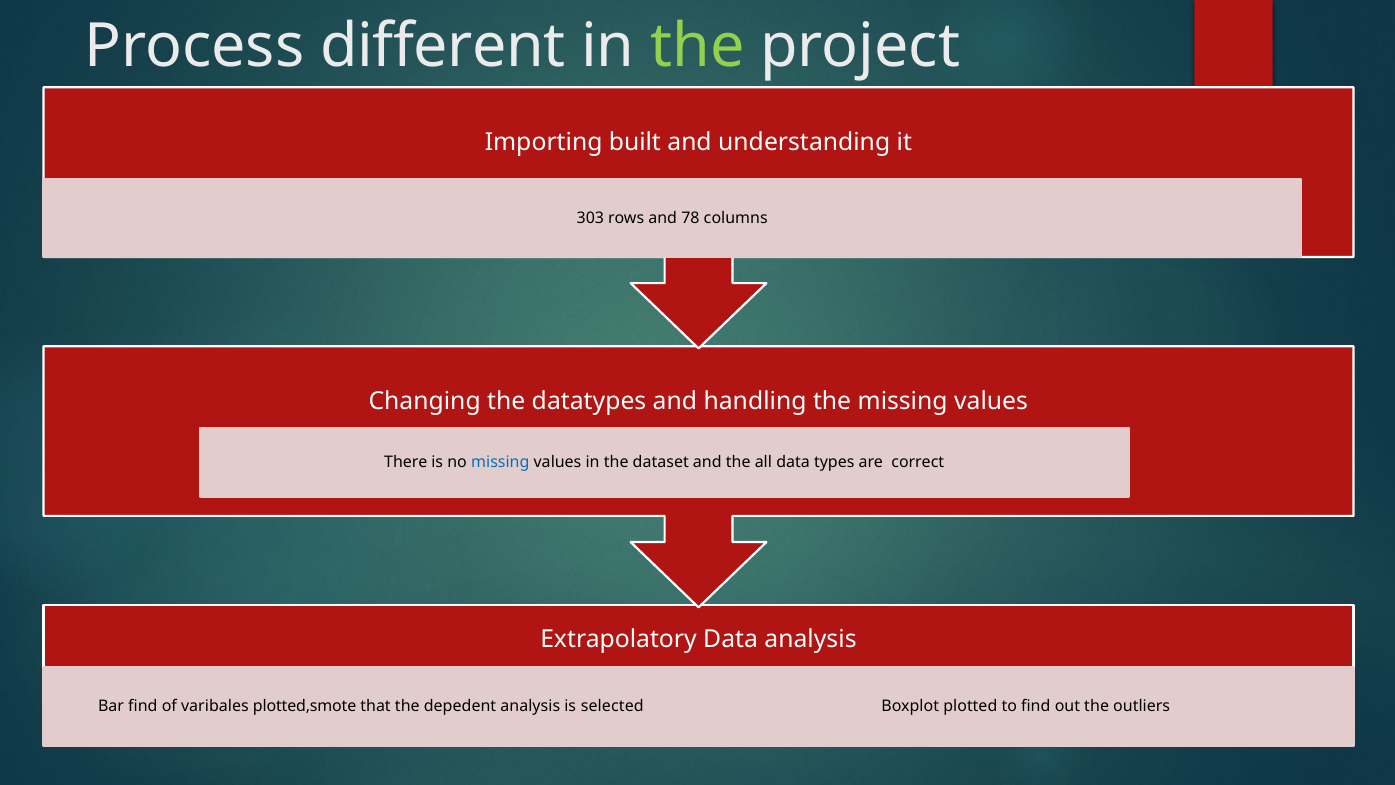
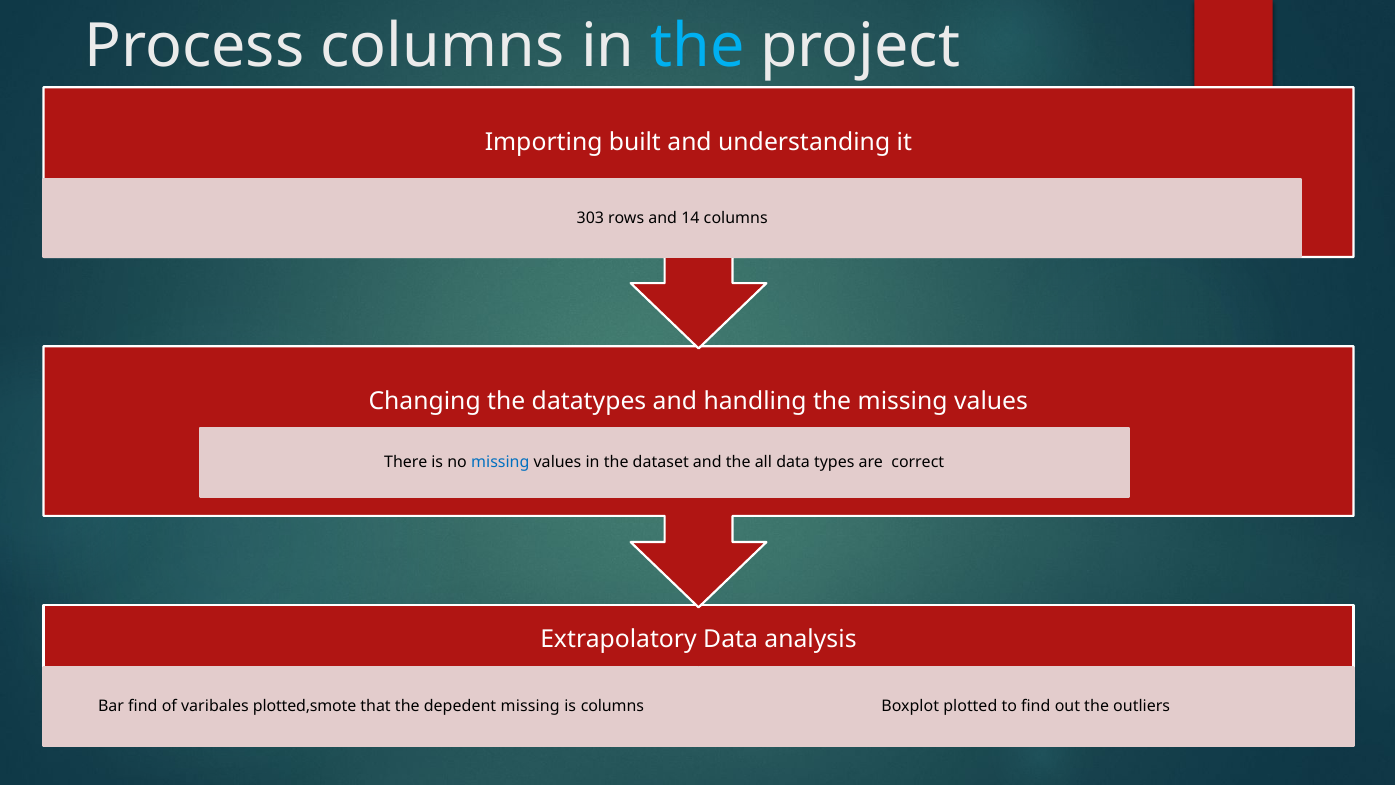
Process different: different -> columns
the at (697, 46) colour: light green -> light blue
78: 78 -> 14
depedent analysis: analysis -> missing
is selected: selected -> columns
